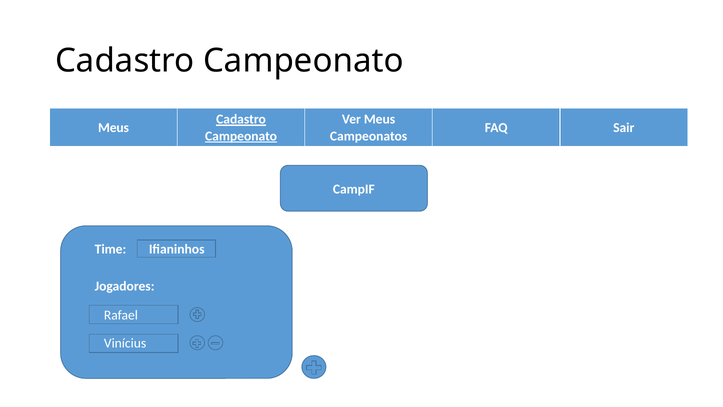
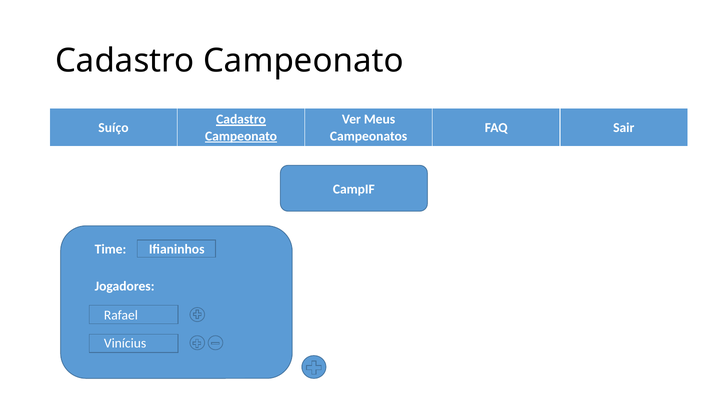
Meus at (114, 128): Meus -> Suíço
